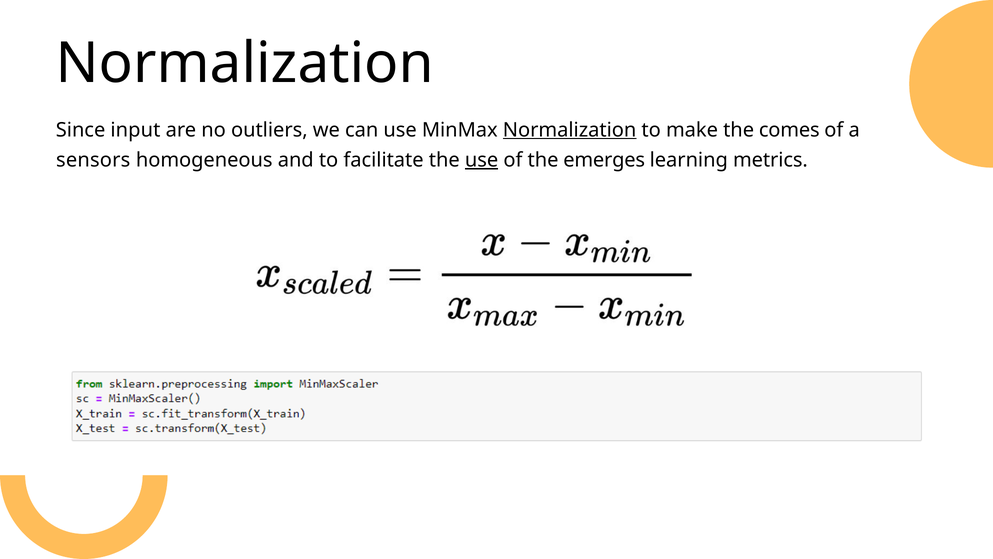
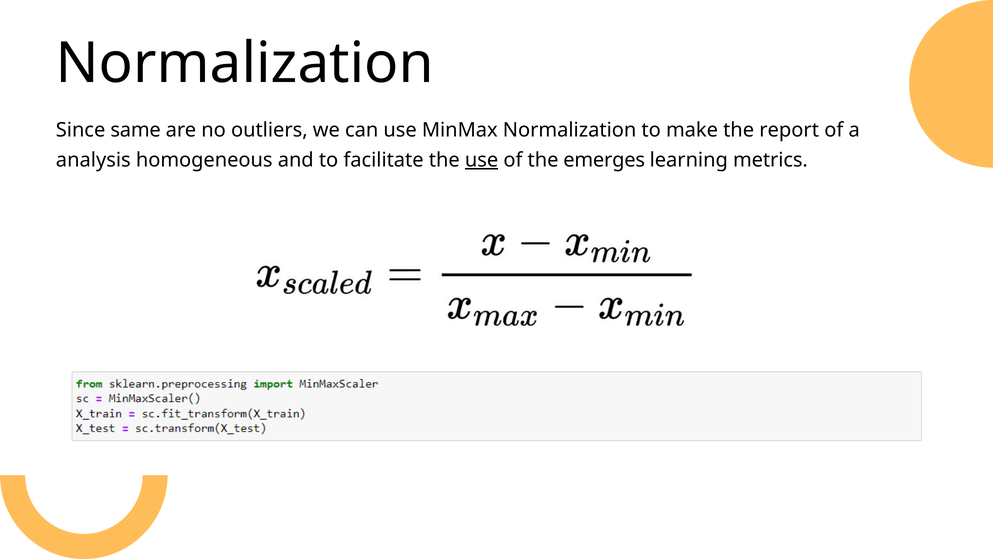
input: input -> same
Normalization at (570, 130) underline: present -> none
comes: comes -> report
sensors: sensors -> analysis
